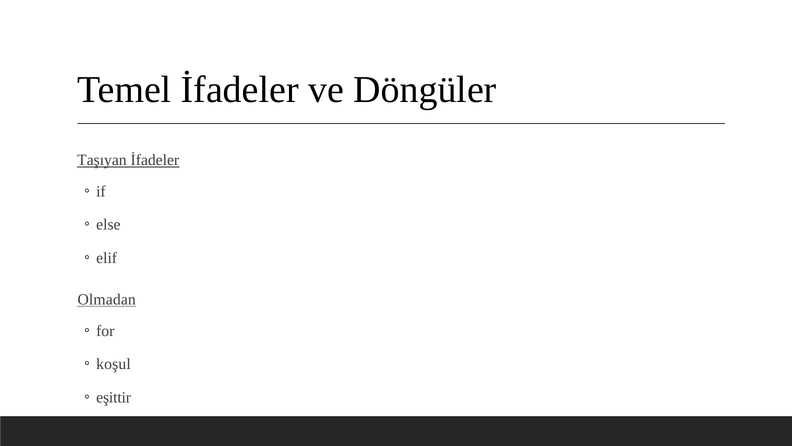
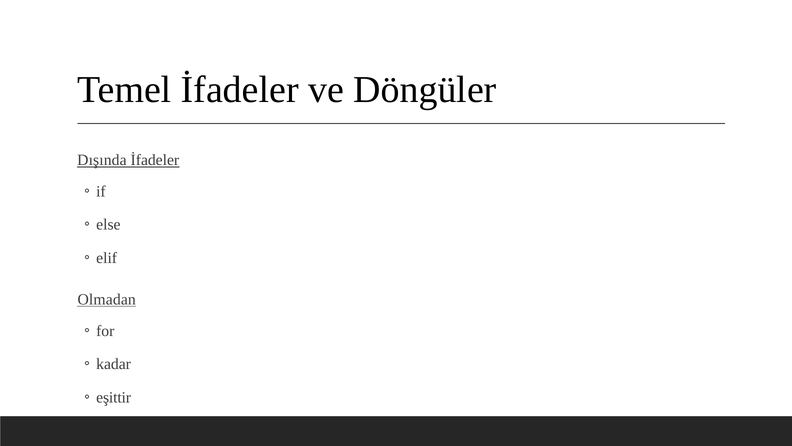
Taşıyan: Taşıyan -> Dışında
koşul: koşul -> kadar
